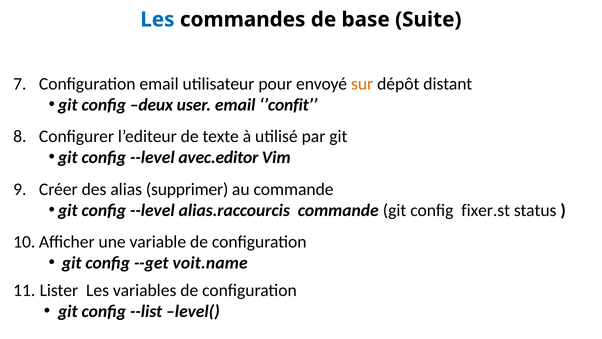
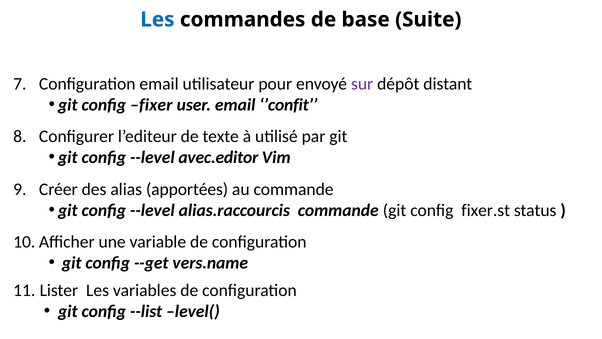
sur colour: orange -> purple
deux: deux -> fixer
supprimer: supprimer -> apportées
voit.name: voit.name -> vers.name
